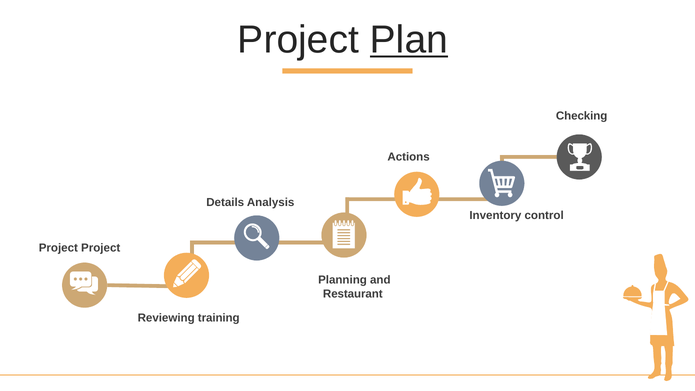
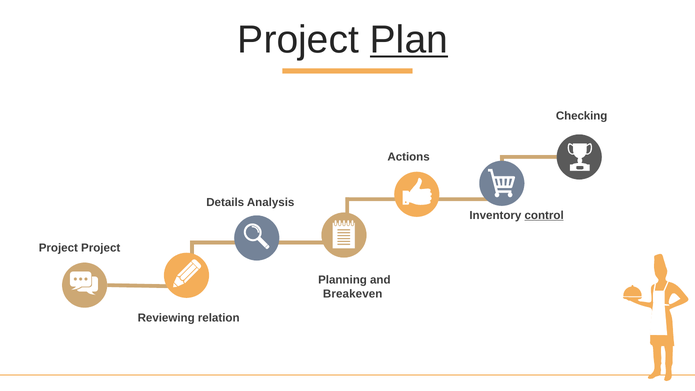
control underline: none -> present
Restaurant: Restaurant -> Breakeven
training: training -> relation
